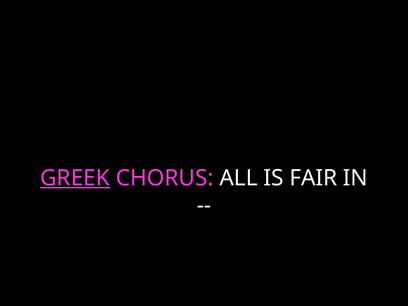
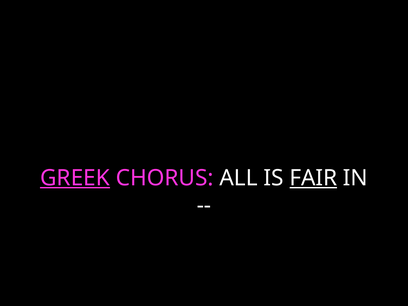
FAIR underline: none -> present
